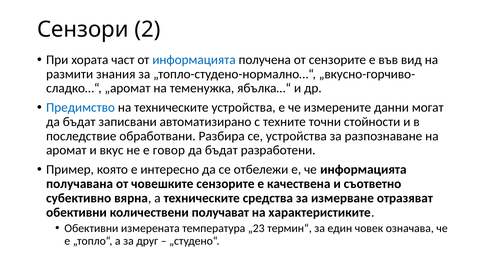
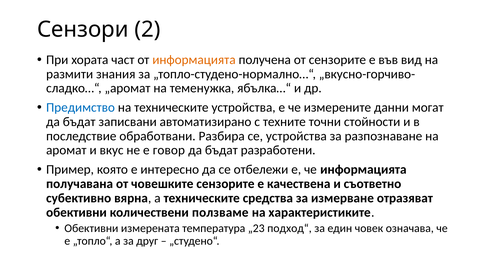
информацията at (194, 60) colour: blue -> orange
получават: получават -> ползваме
термин“: термин“ -> подход“
